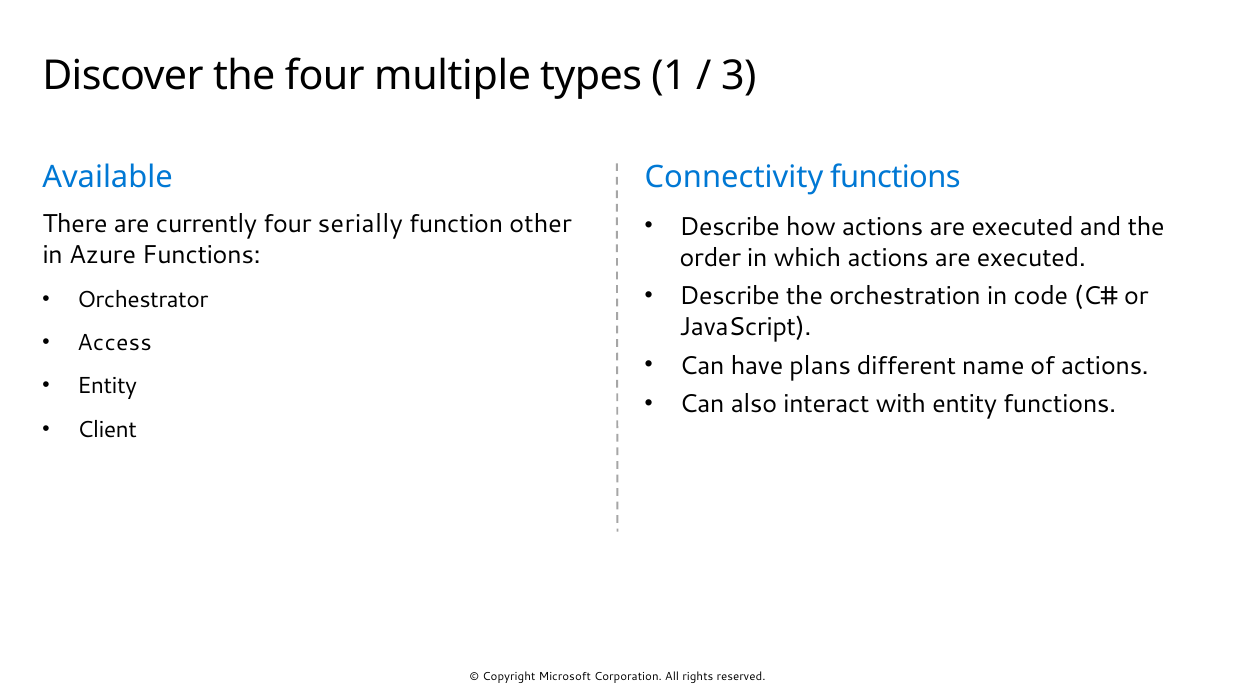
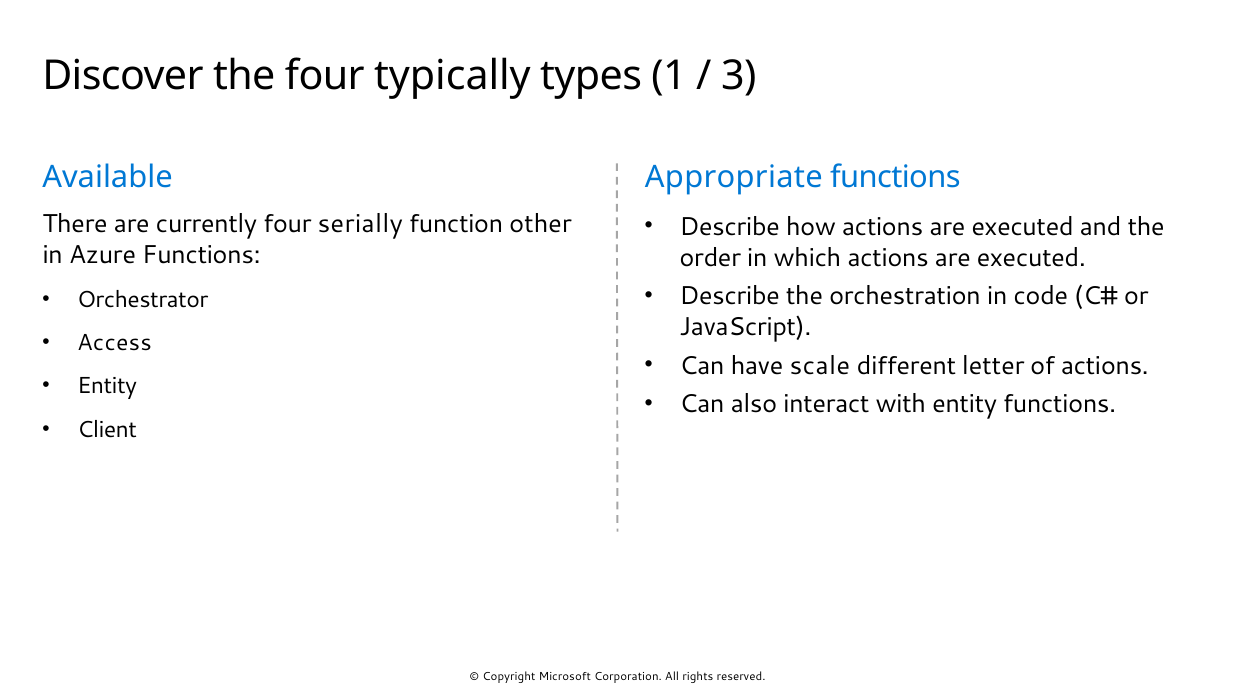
multiple: multiple -> typically
Connectivity: Connectivity -> Appropriate
plans: plans -> scale
name: name -> letter
